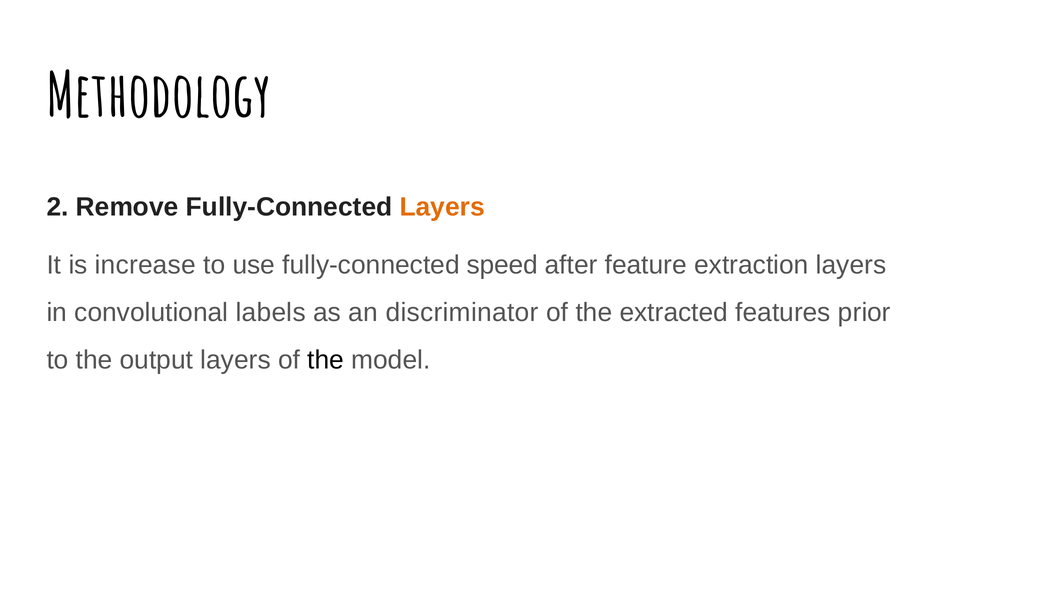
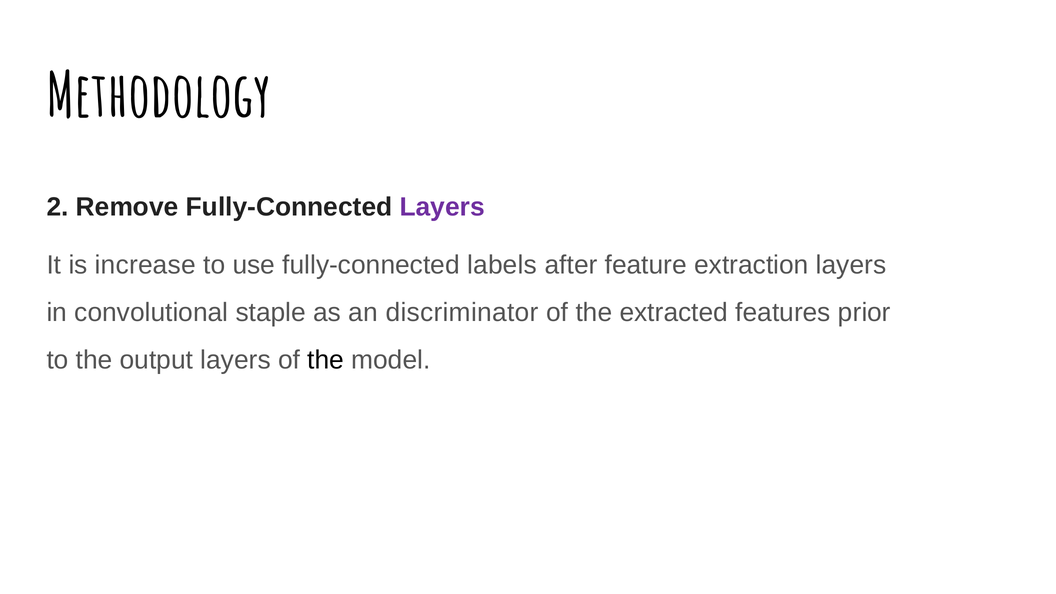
Layers at (442, 207) colour: orange -> purple
speed: speed -> labels
labels: labels -> staple
